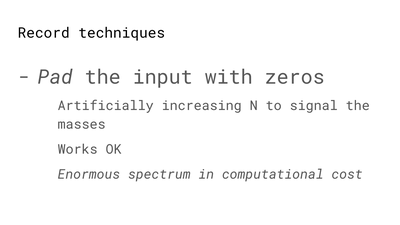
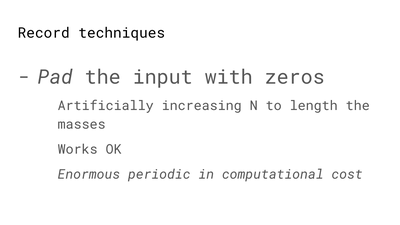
signal: signal -> length
spectrum: spectrum -> periodic
